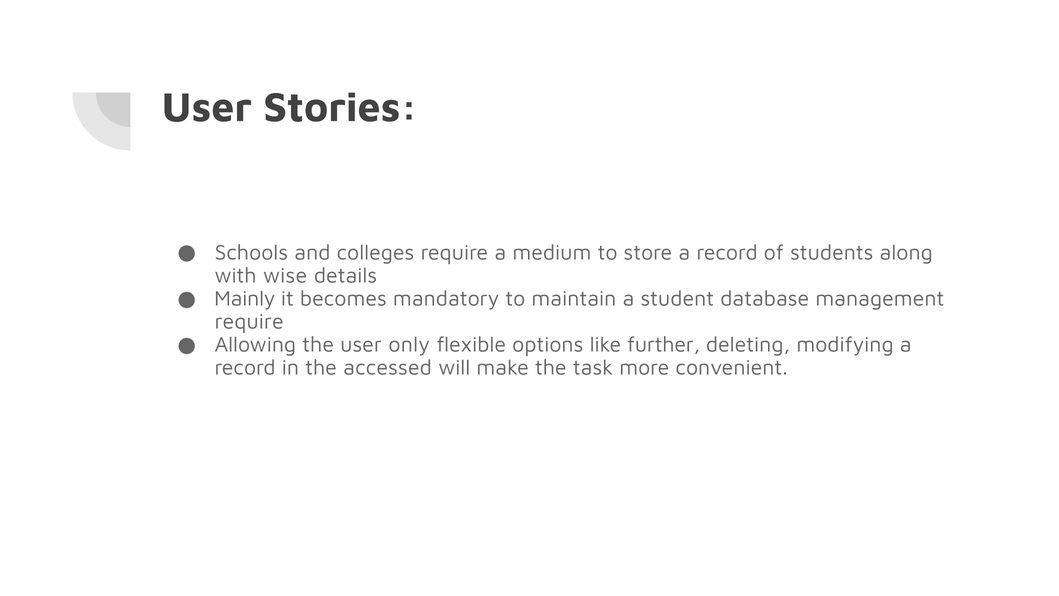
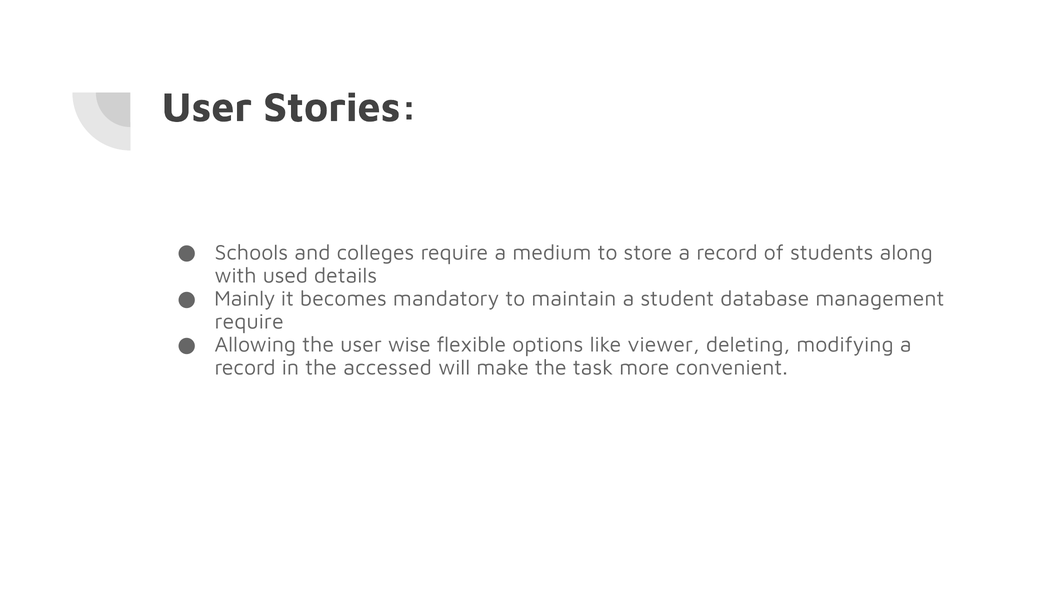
wise: wise -> used
only: only -> wise
further: further -> viewer
